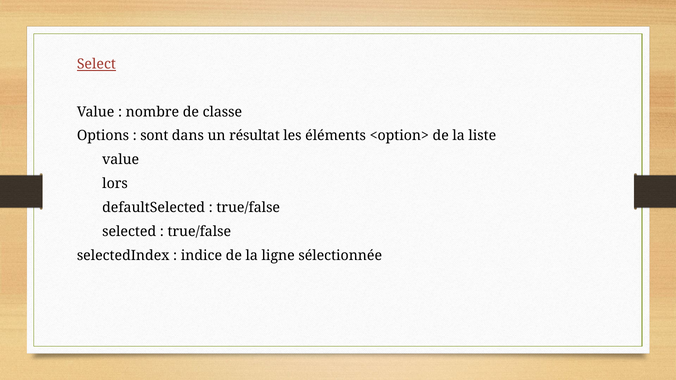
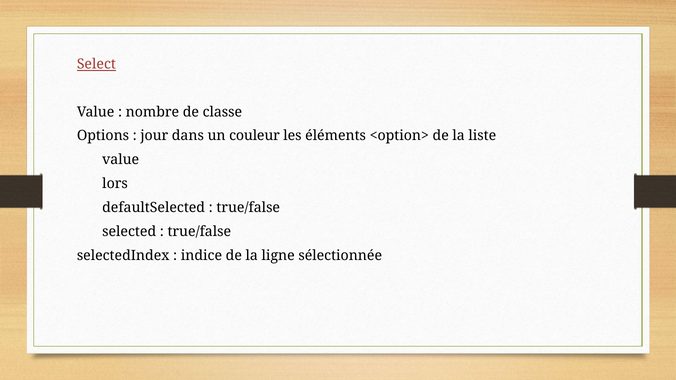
sont: sont -> jour
résultat: résultat -> couleur
